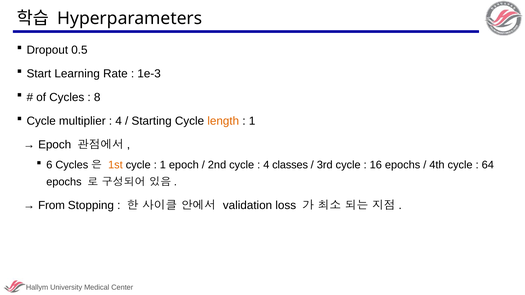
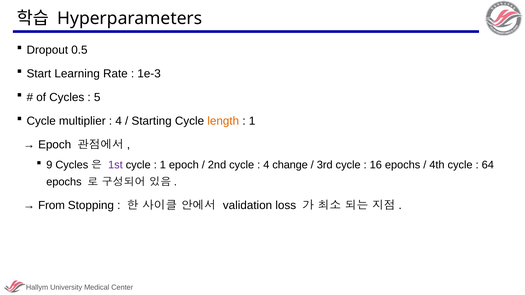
8: 8 -> 5
6: 6 -> 9
1st colour: orange -> purple
classes: classes -> change
